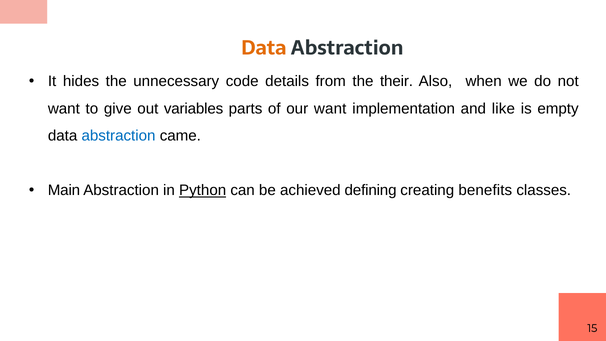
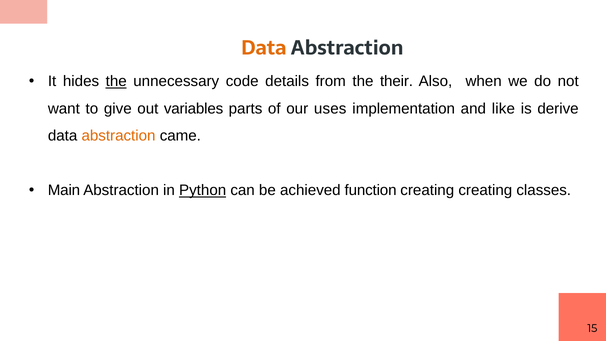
the at (116, 81) underline: none -> present
our want: want -> uses
empty: empty -> derive
abstraction at (119, 136) colour: blue -> orange
defining: defining -> function
creating benefits: benefits -> creating
